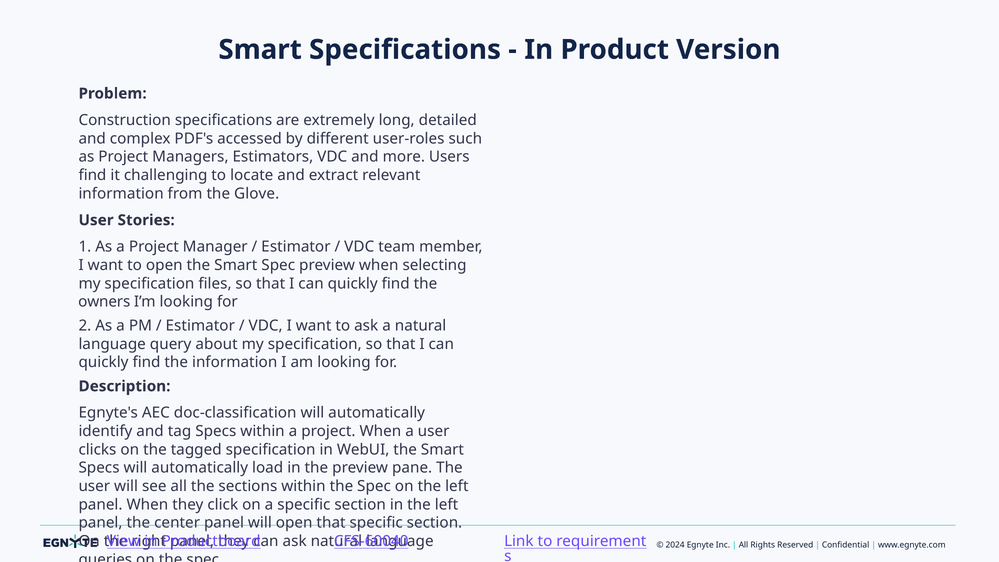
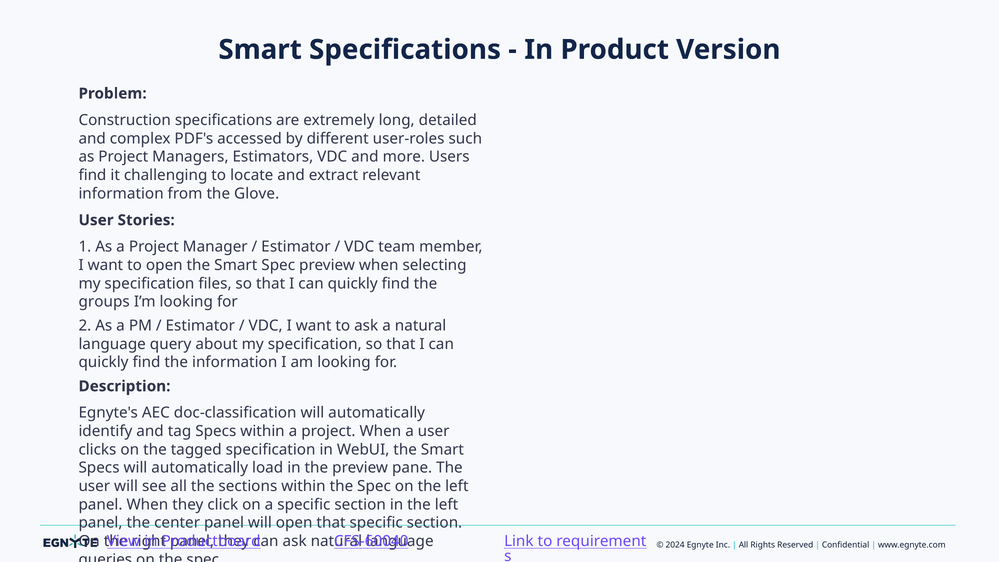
owners: owners -> groups
